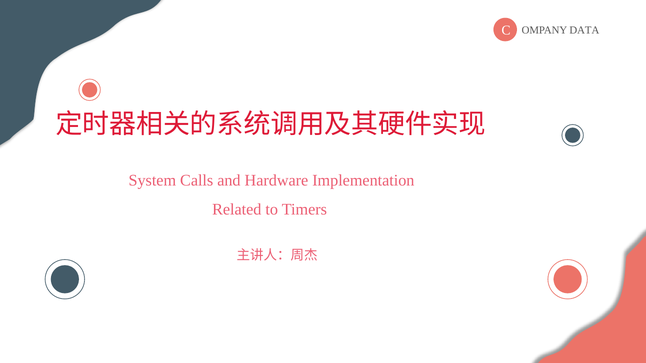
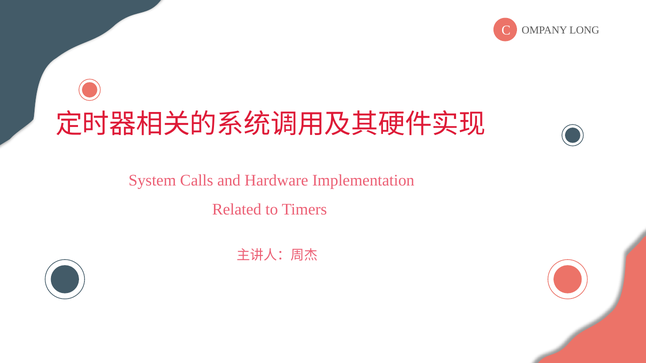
DATA: DATA -> LONG
